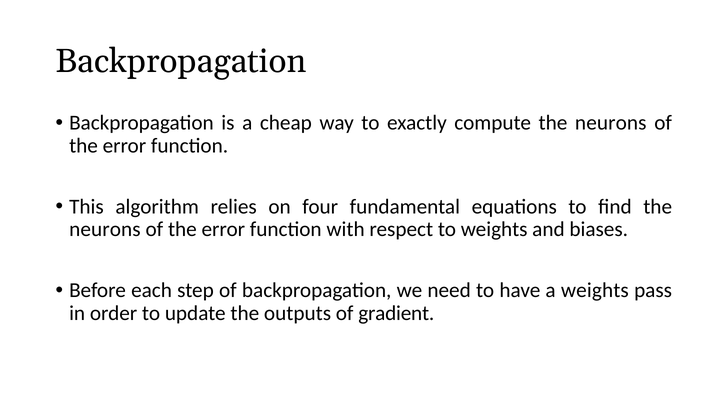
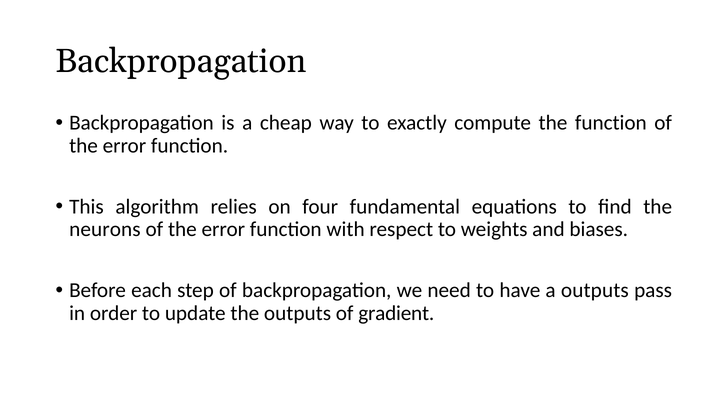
compute the neurons: neurons -> function
a weights: weights -> outputs
